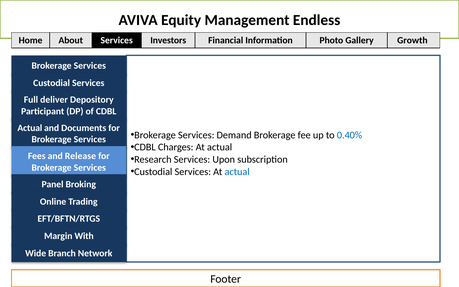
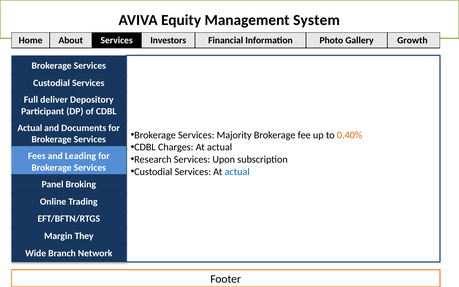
Endless: Endless -> System
Demand: Demand -> Majority
0.40% colour: blue -> orange
Release: Release -> Leading
With: With -> They
